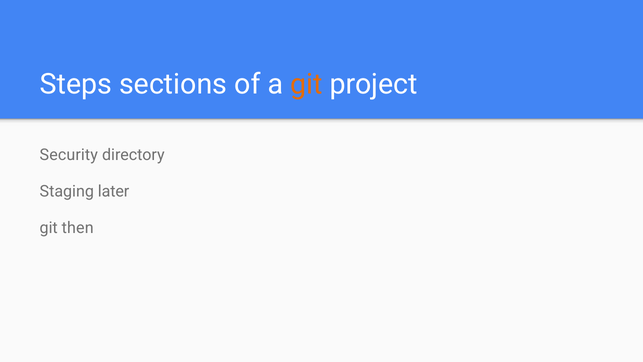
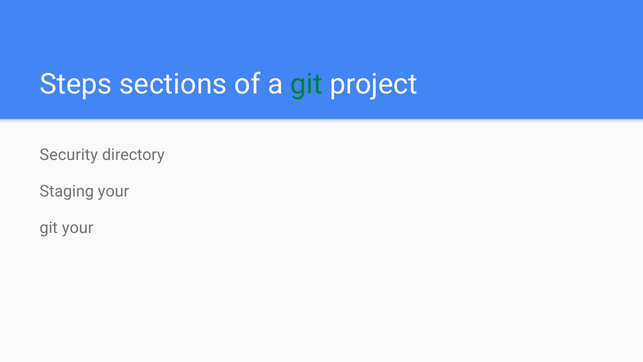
git at (306, 84) colour: orange -> green
Staging later: later -> your
git then: then -> your
